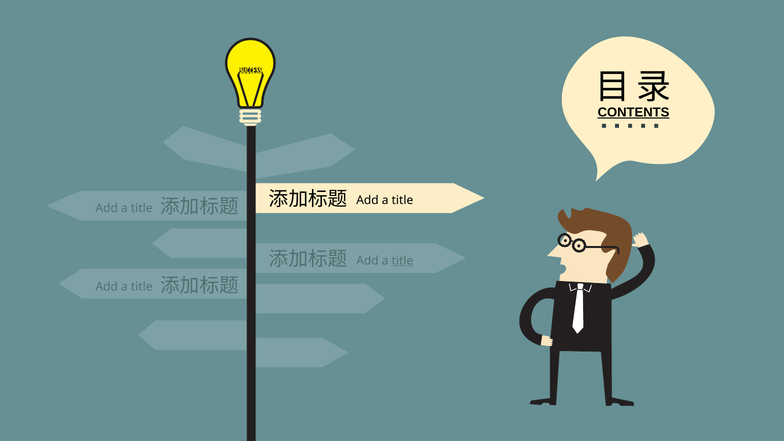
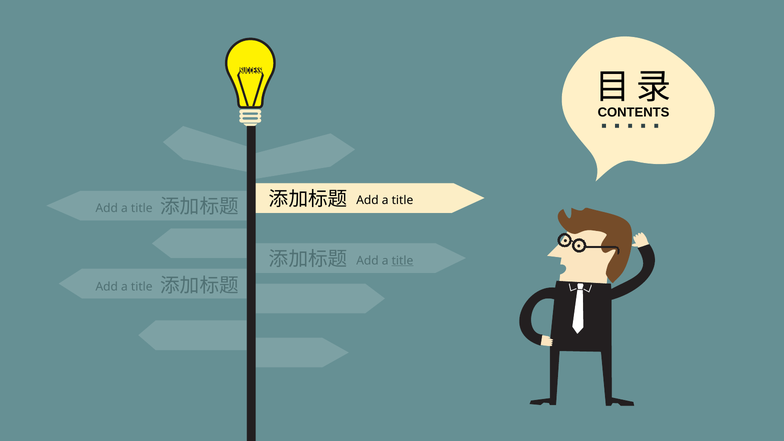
CONTENTS underline: present -> none
